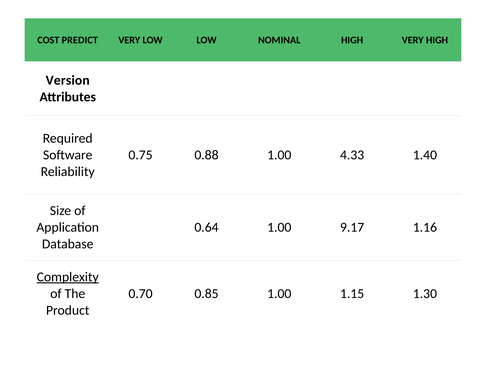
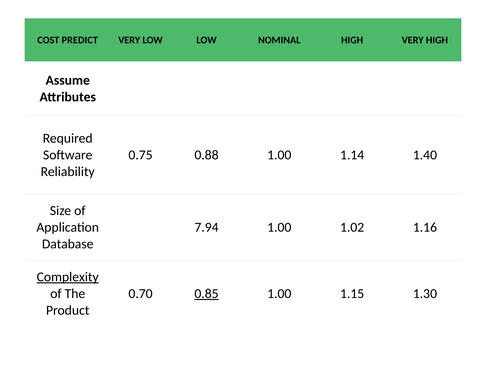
Version: Version -> Assume
4.33: 4.33 -> 1.14
0.64: 0.64 -> 7.94
9.17: 9.17 -> 1.02
0.85 underline: none -> present
